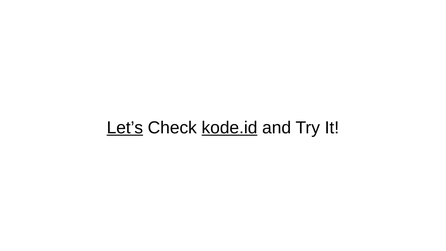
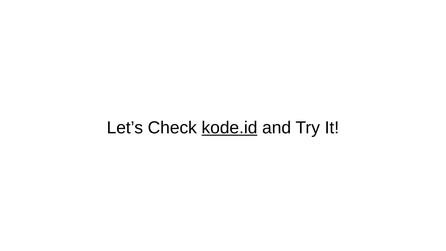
Let’s underline: present -> none
